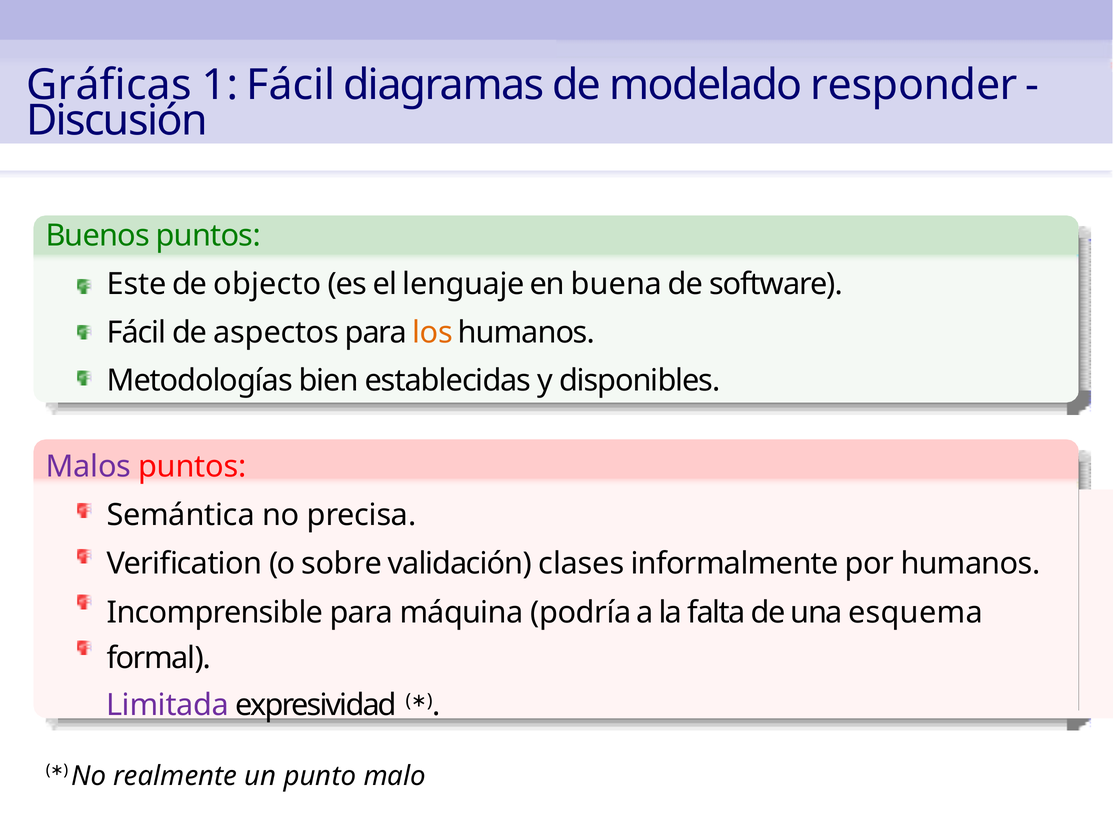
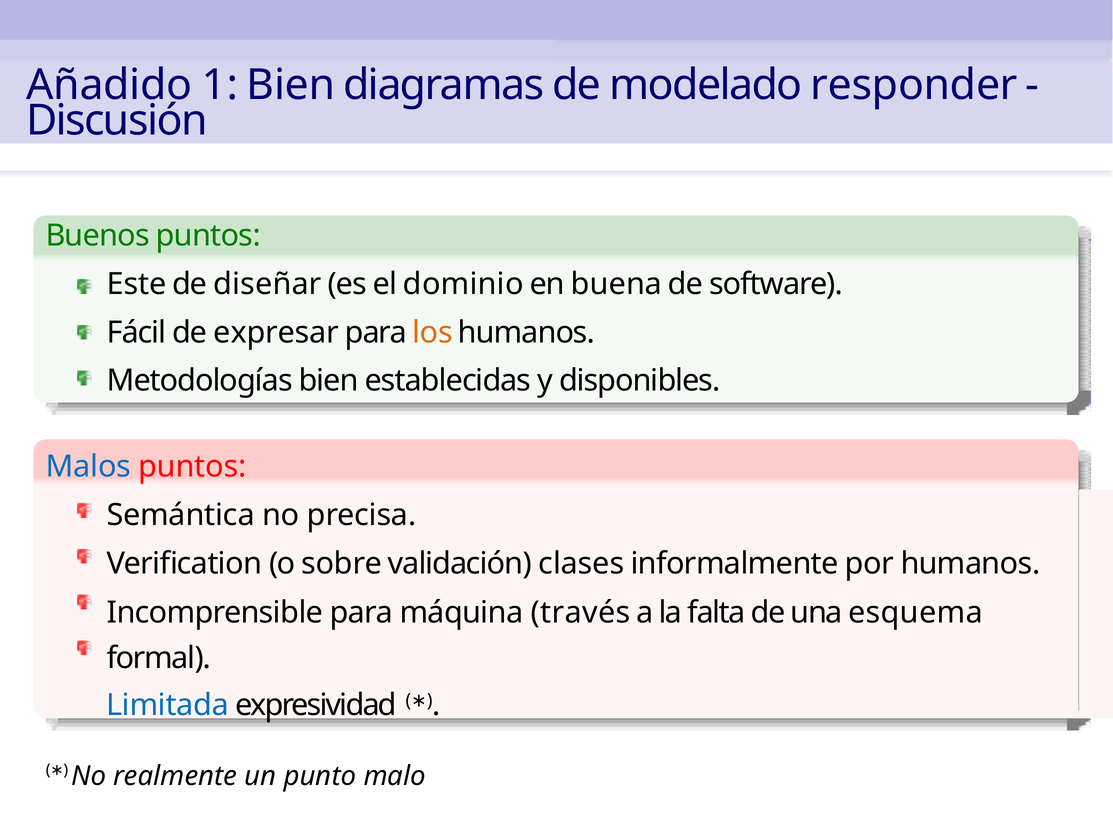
Gráficas: Gráficas -> Añadido
1 Fácil: Fácil -> Bien
objecto: objecto -> diseñar
lenguaje: lenguaje -> dominio
aspectos: aspectos -> expresar
Malos colour: purple -> blue
podría: podría -> través
Limitada colour: purple -> blue
